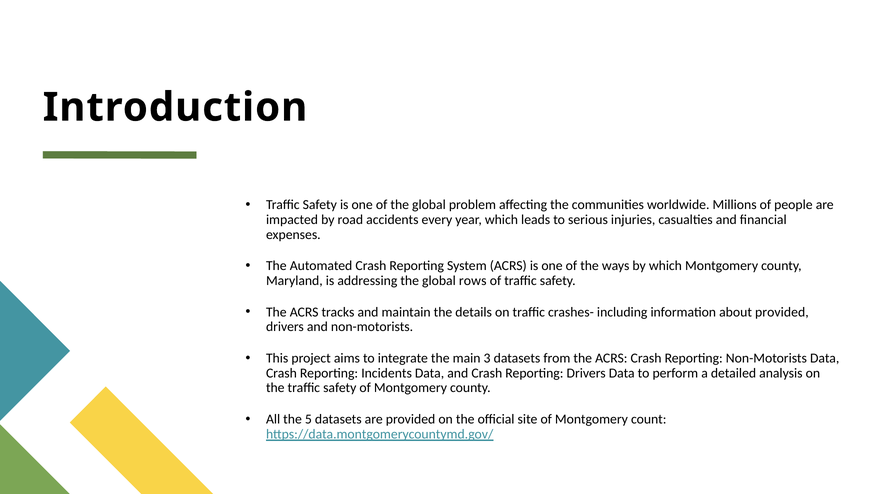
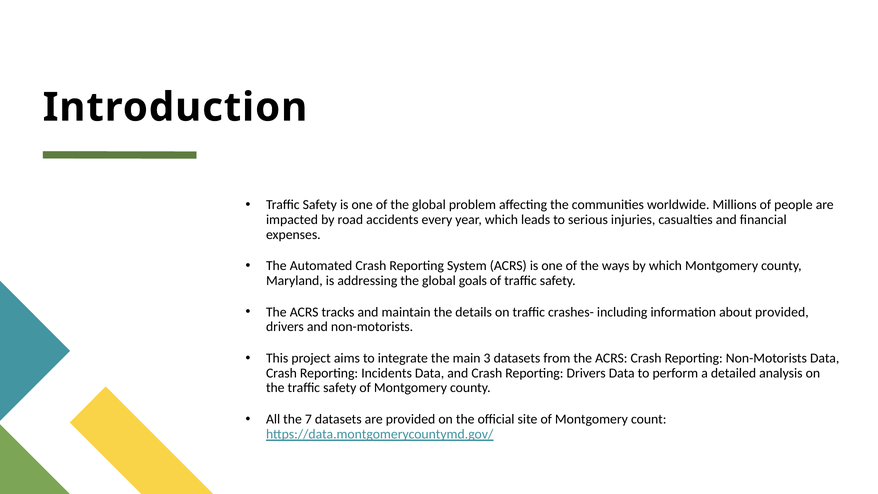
rows: rows -> goals
5: 5 -> 7
